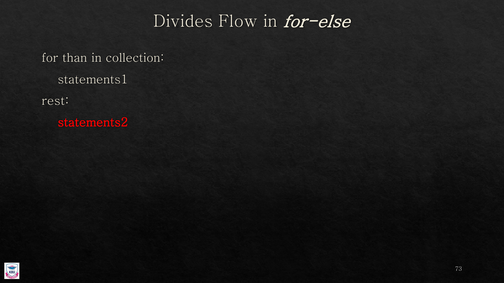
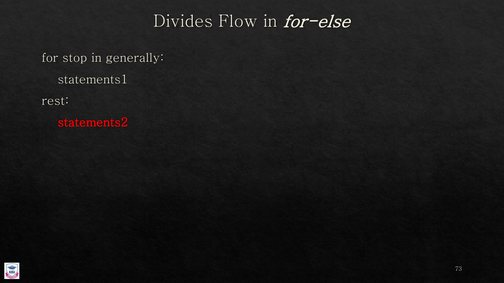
than: than -> stop
collection: collection -> generally
